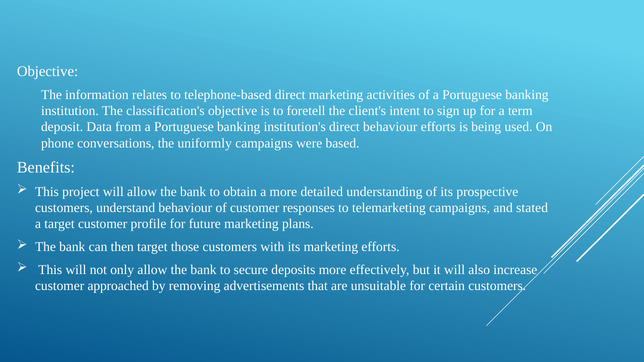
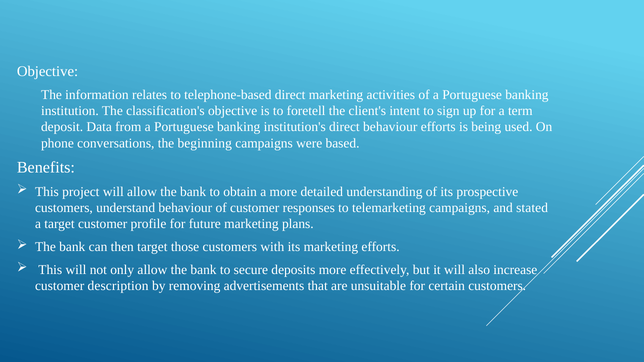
uniformly: uniformly -> beginning
approached: approached -> description
